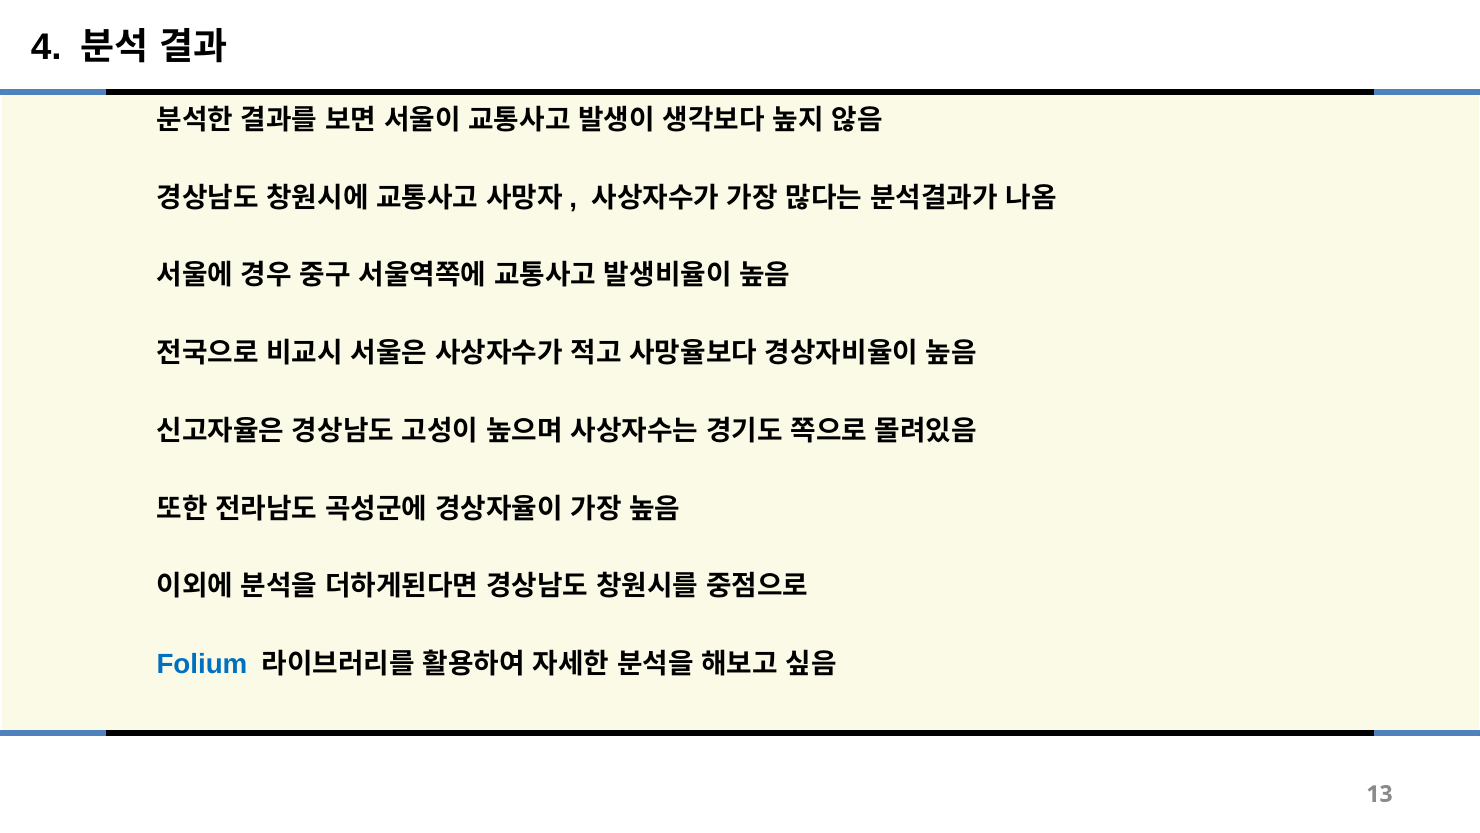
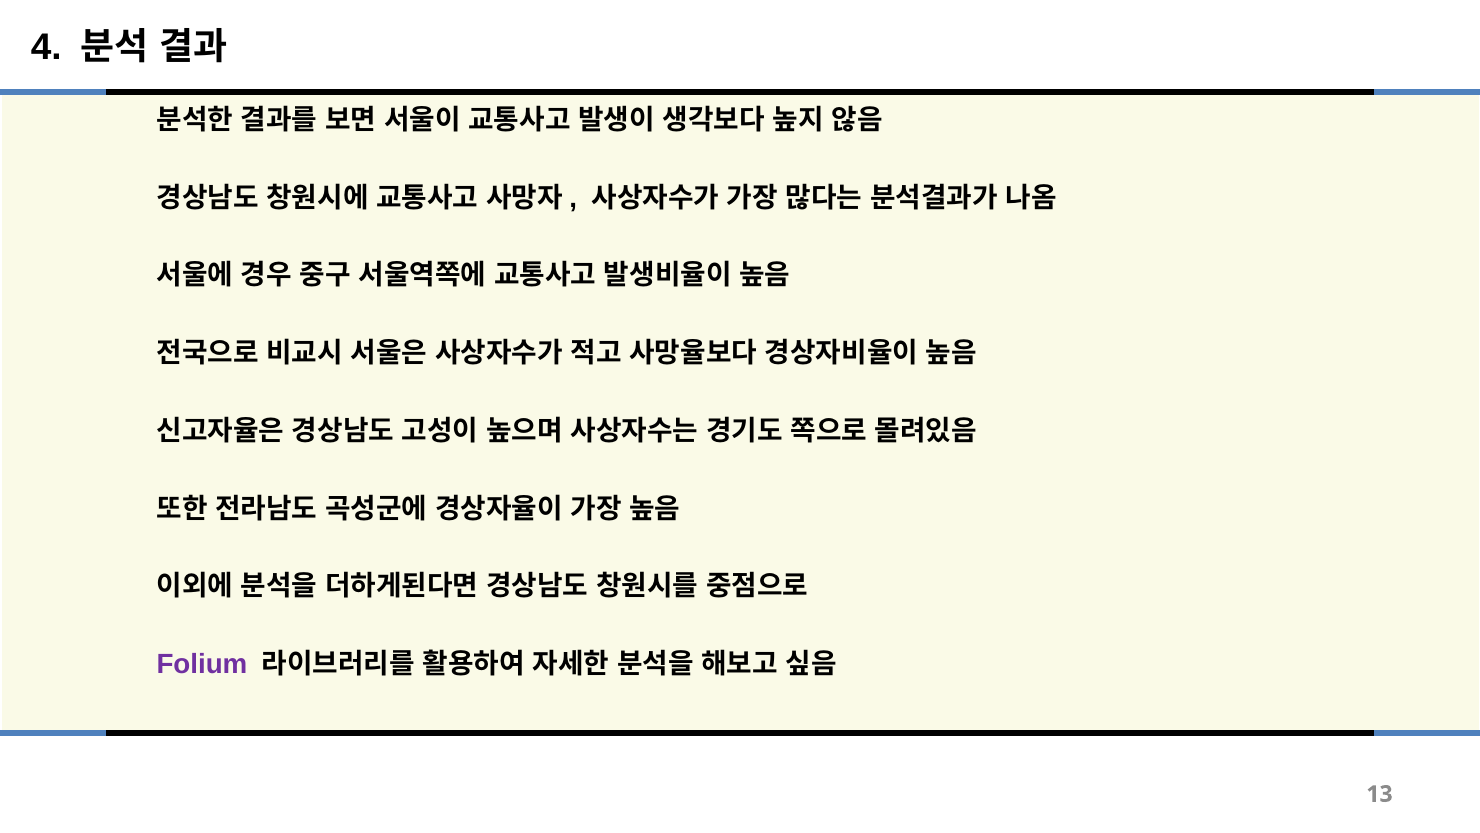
Folium colour: blue -> purple
